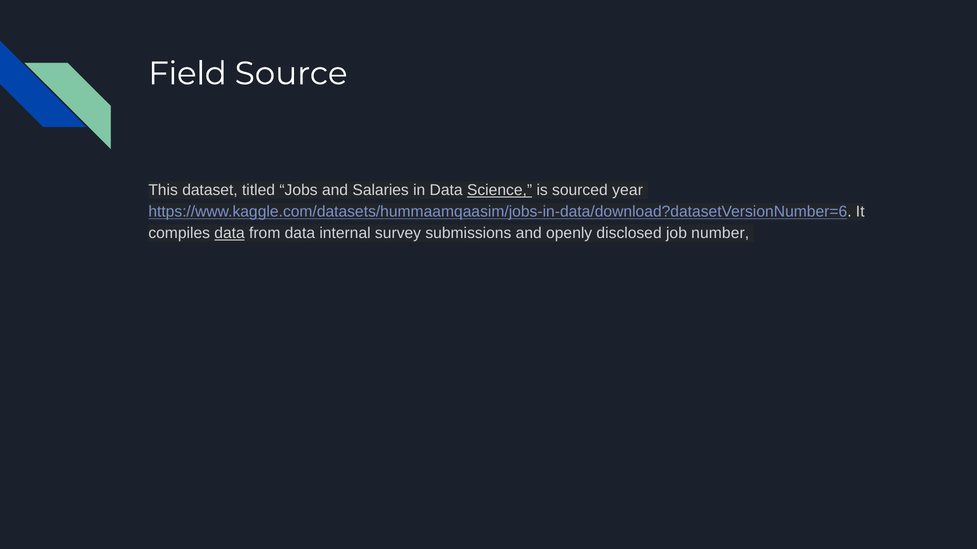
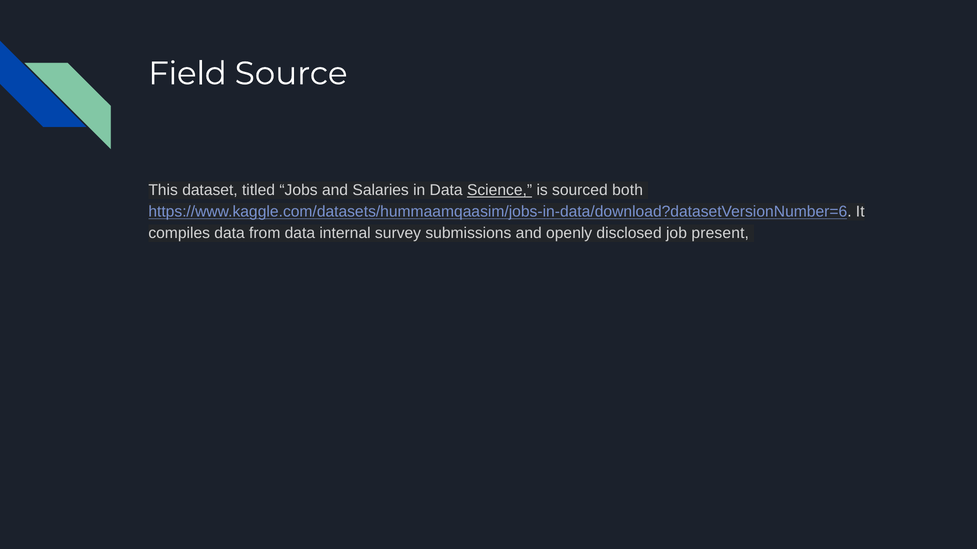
year: year -> both
data at (230, 234) underline: present -> none
number: number -> present
